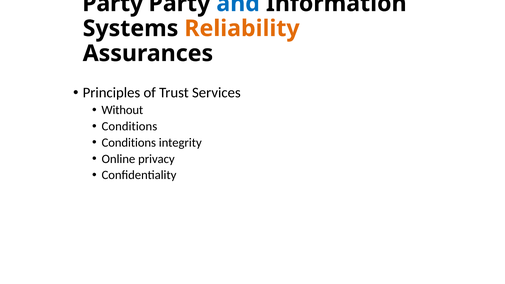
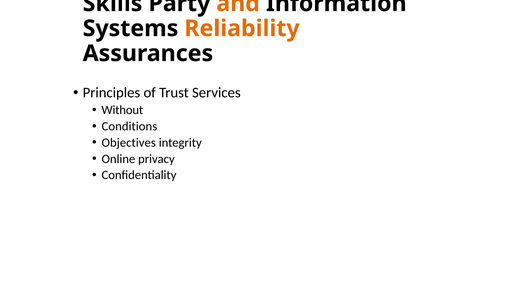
Party at (113, 3): Party -> Skills
and colour: blue -> orange
Conditions at (129, 143): Conditions -> Objectives
